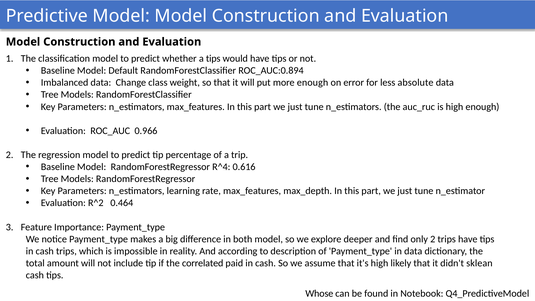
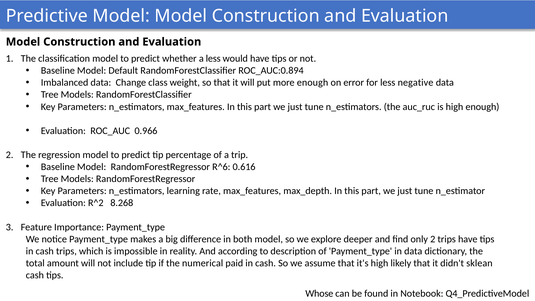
a tips: tips -> less
absolute: absolute -> negative
R^4: R^4 -> R^6
0.464: 0.464 -> 8.268
correlated: correlated -> numerical
